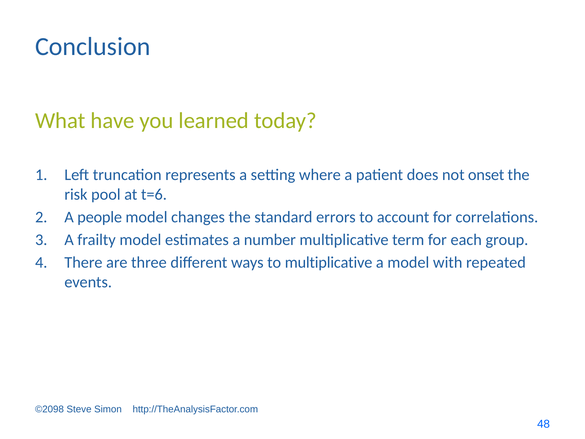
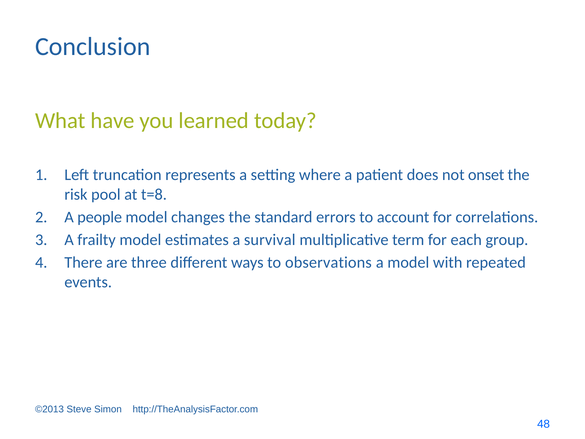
t=6: t=6 -> t=8
number: number -> survival
to multiplicative: multiplicative -> observations
©2098: ©2098 -> ©2013
